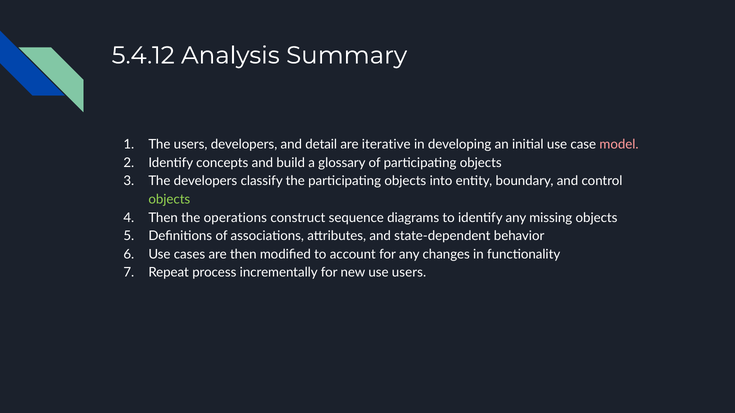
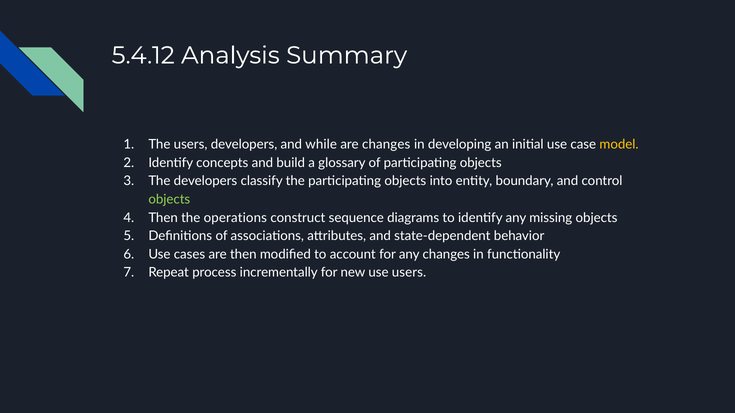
detail: detail -> while
are iterative: iterative -> changes
model colour: pink -> yellow
